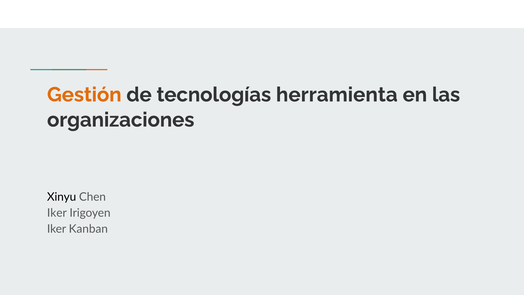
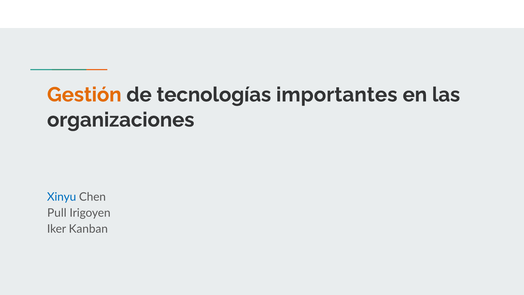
herramienta: herramienta -> importantes
Xinyu colour: black -> blue
Iker at (57, 213): Iker -> Pull
